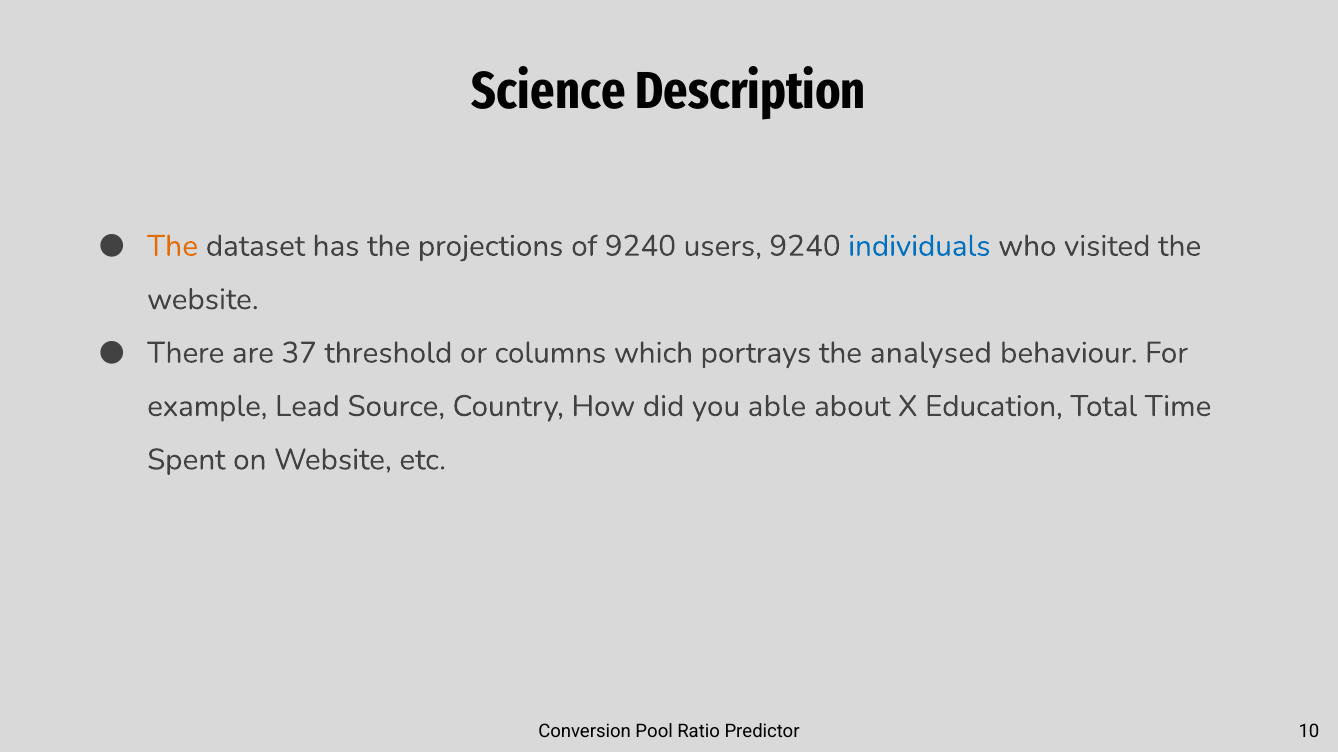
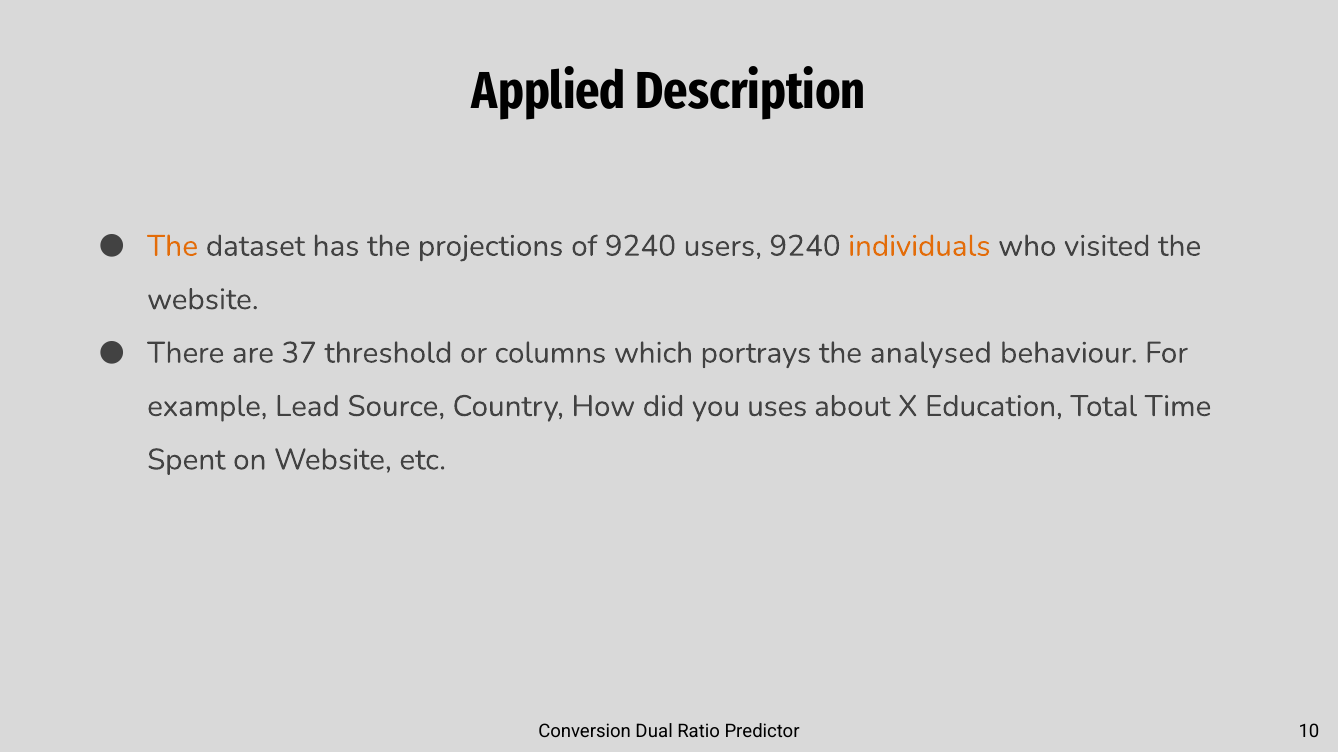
Science: Science -> Applied
individuals colour: blue -> orange
able: able -> uses
Pool: Pool -> Dual
